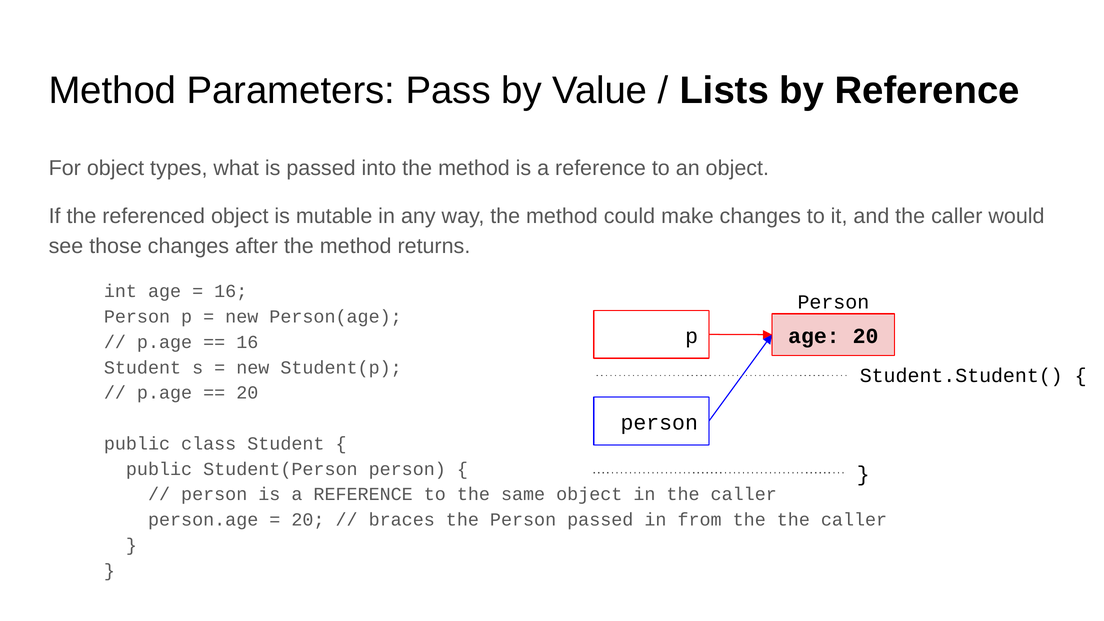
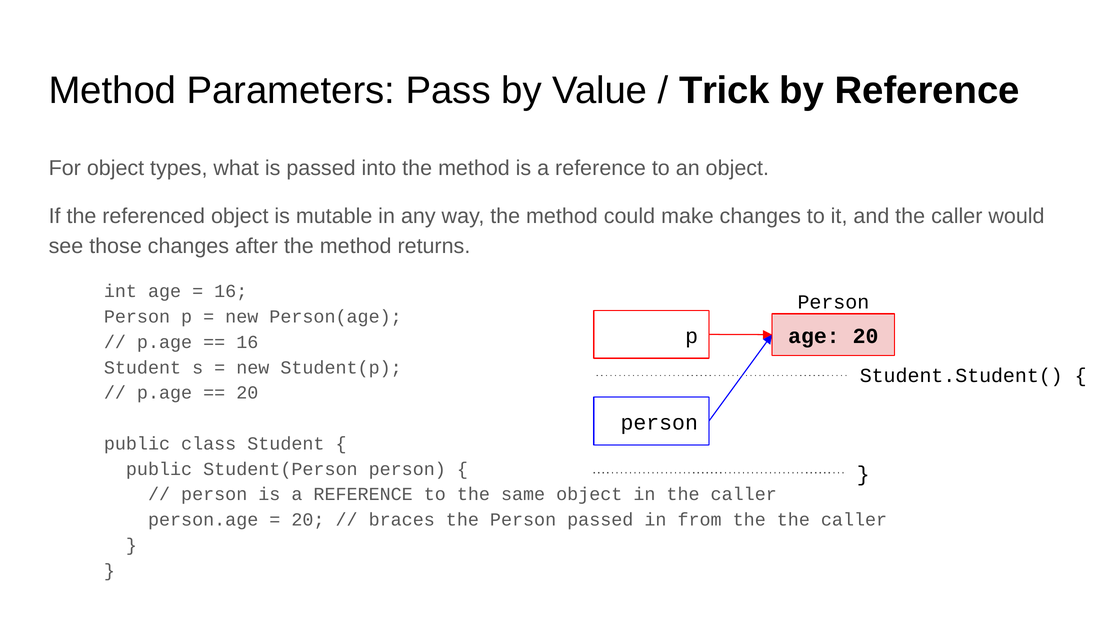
Lists: Lists -> Trick
